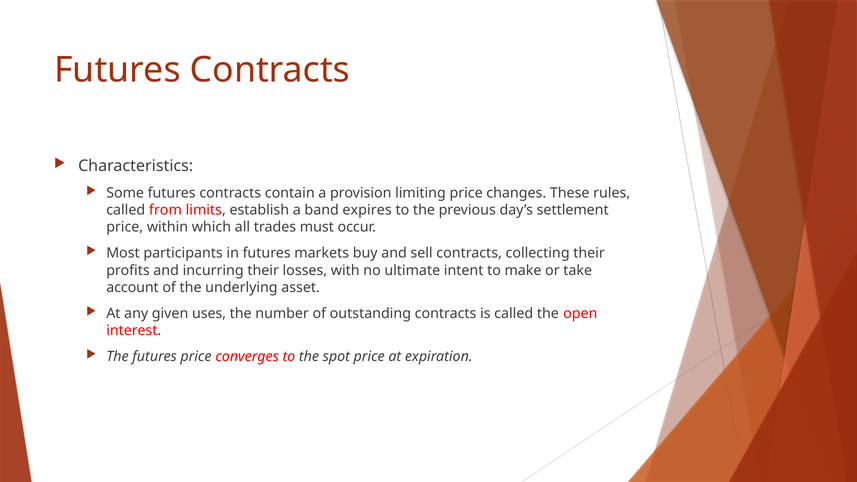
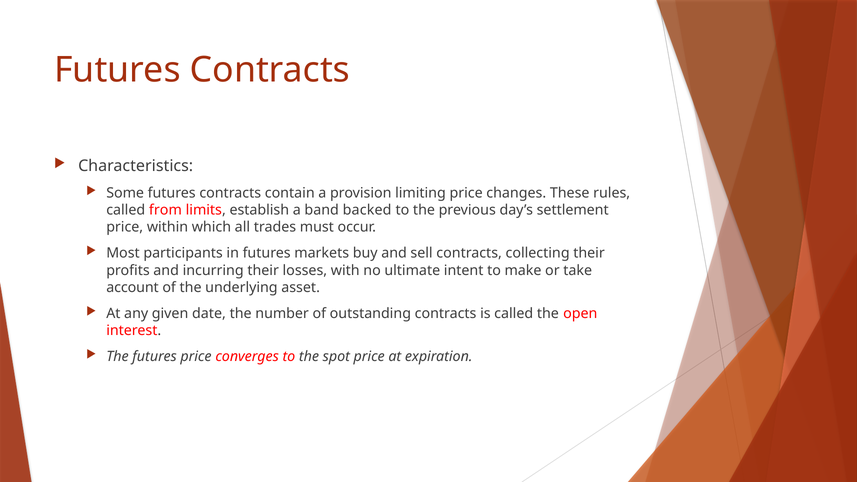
expires: expires -> backed
uses: uses -> date
